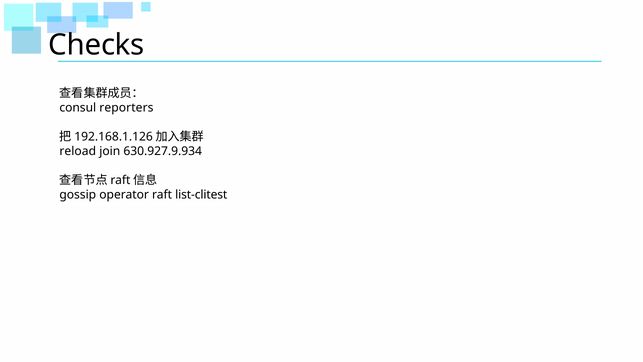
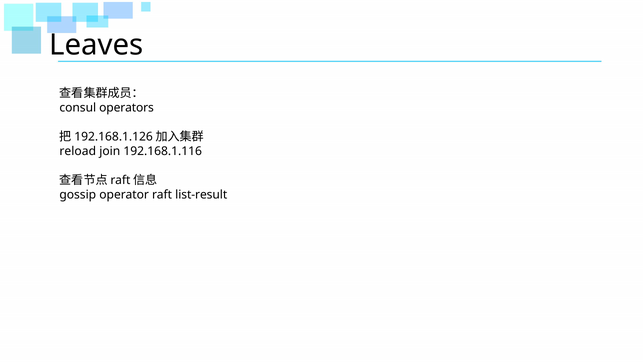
Checks: Checks -> Leaves
reporters: reporters -> operators
630.927.9.934: 630.927.9.934 -> 192.168.1.116
list-clitest: list-clitest -> list-result
